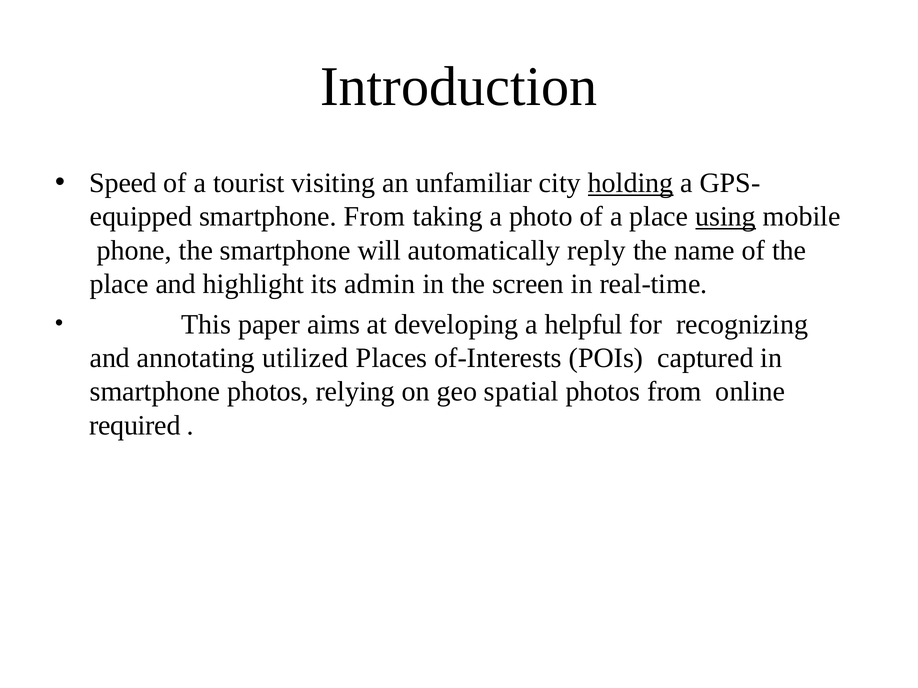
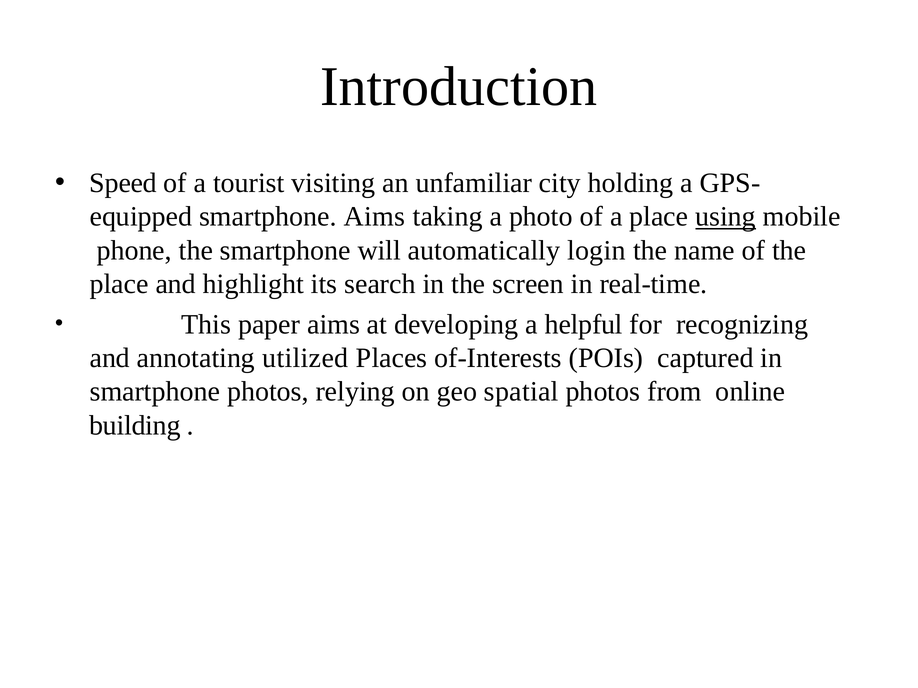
holding underline: present -> none
smartphone From: From -> Aims
reply: reply -> login
admin: admin -> search
required: required -> building
